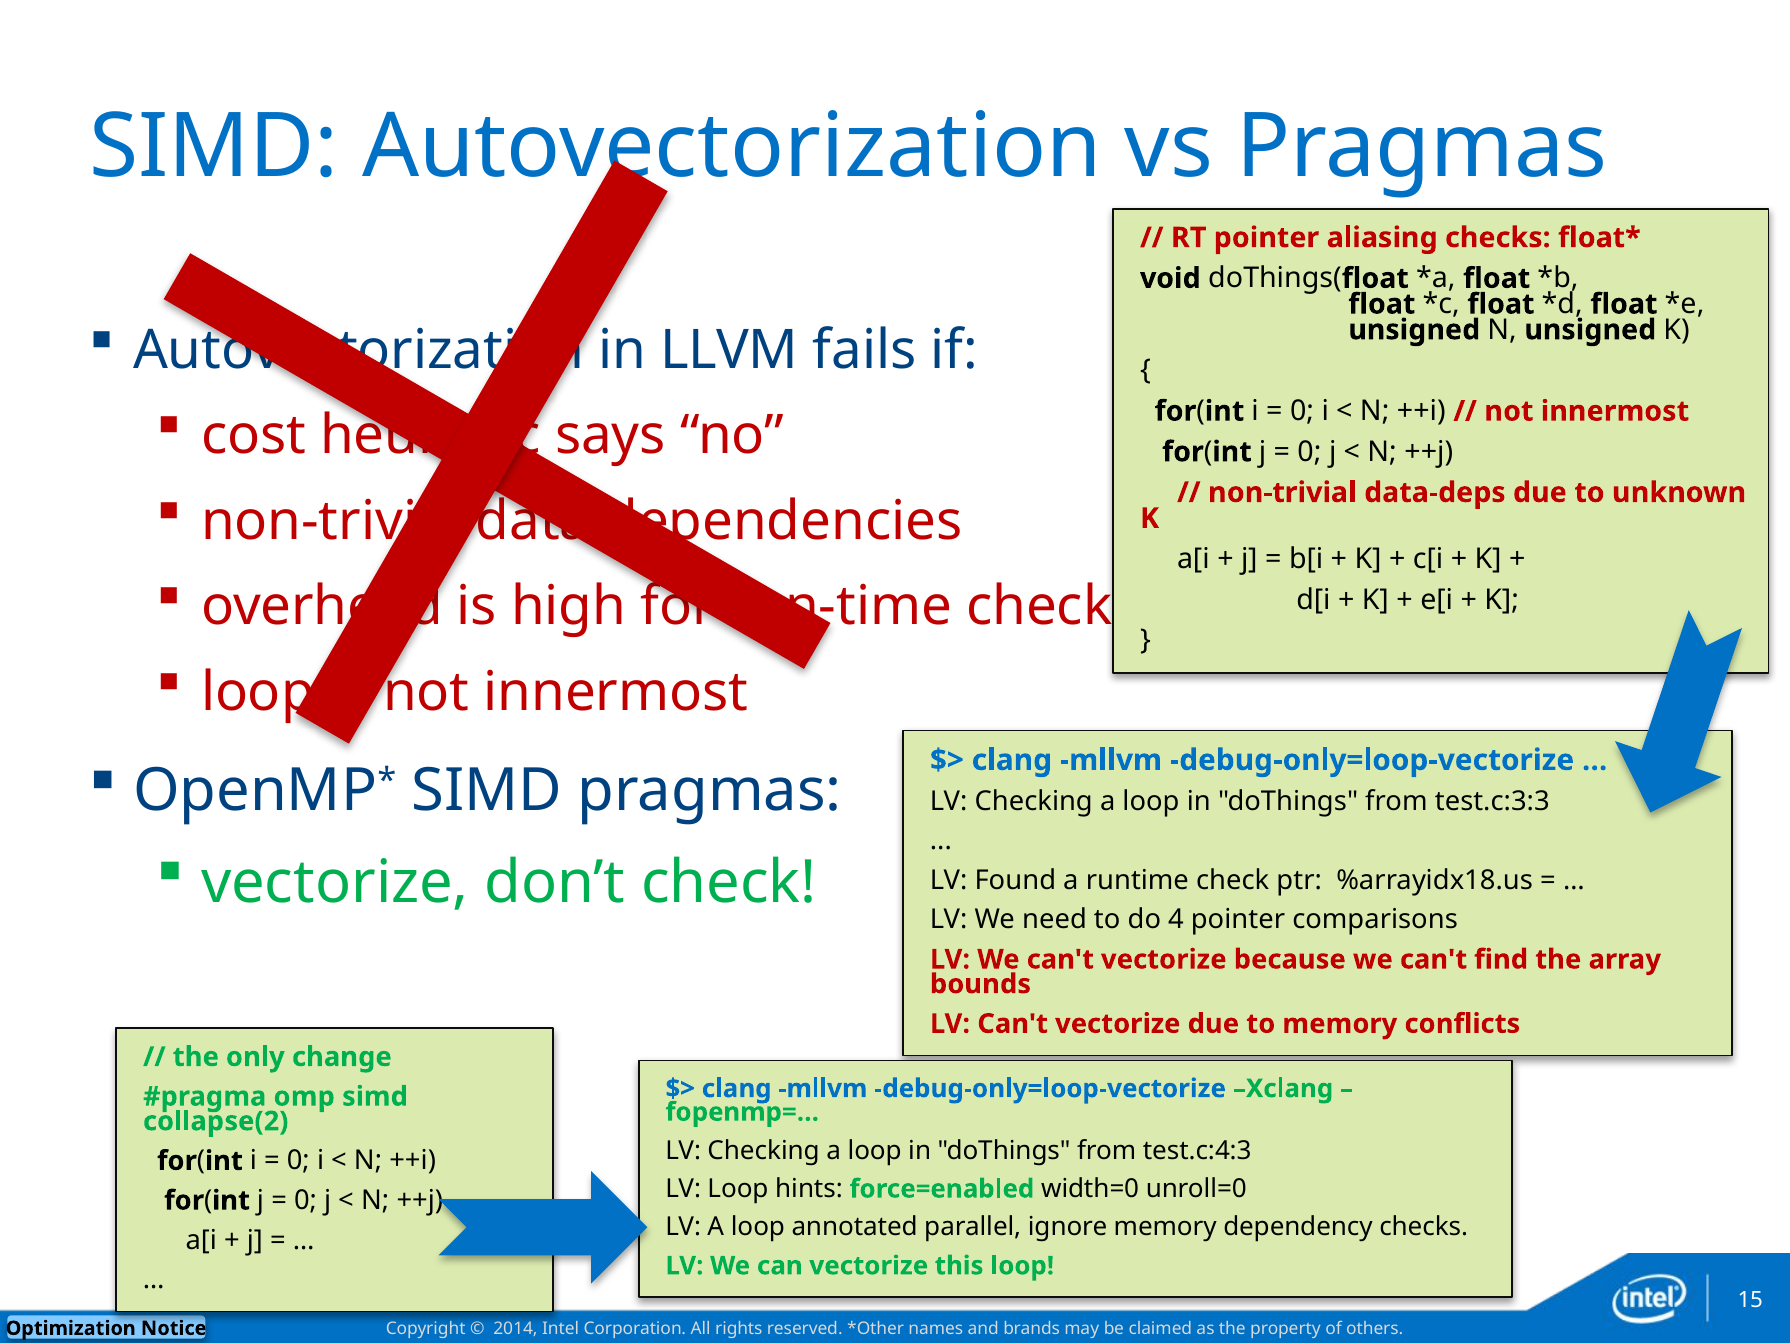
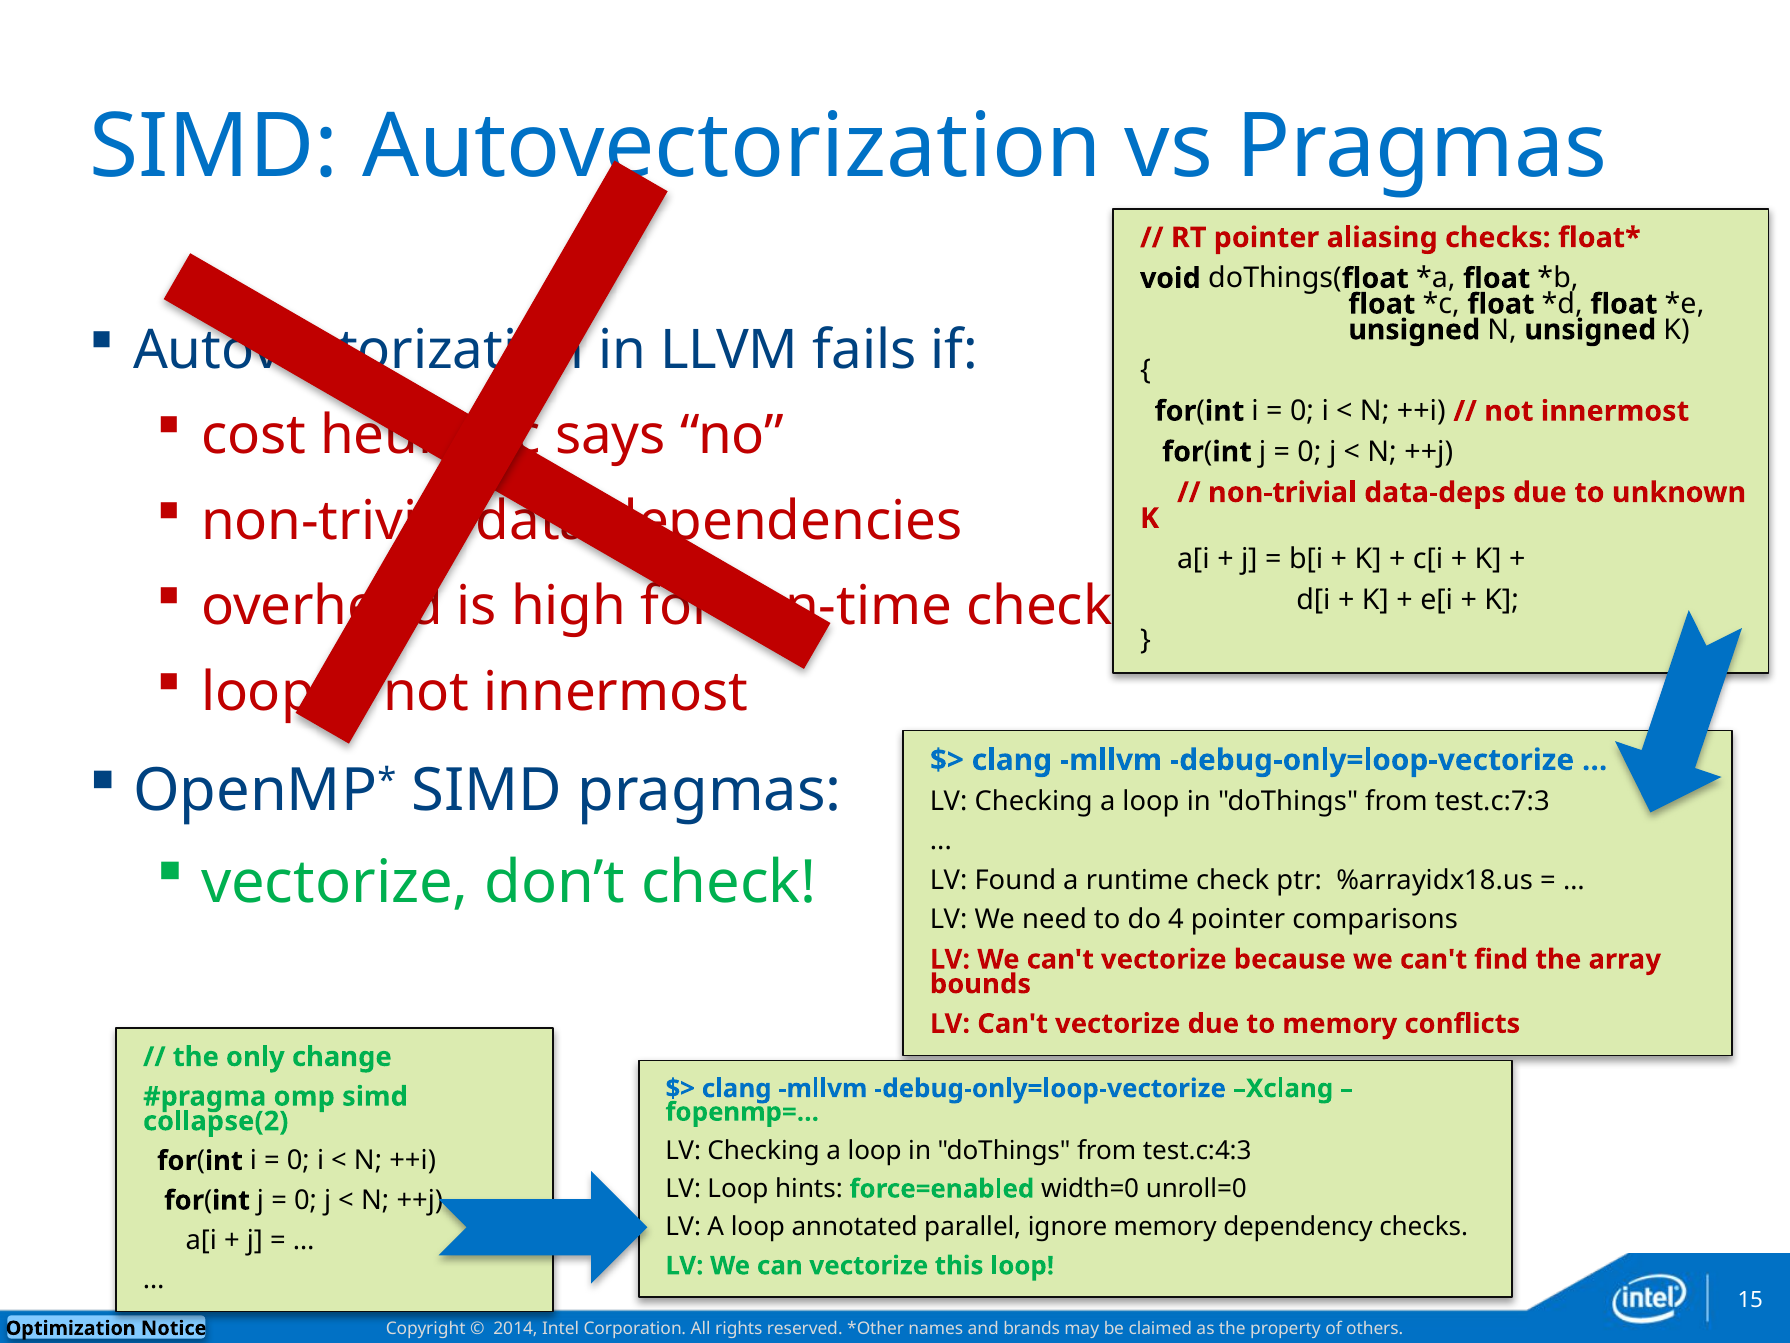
test.c:3:3: test.c:3:3 -> test.c:7:3
